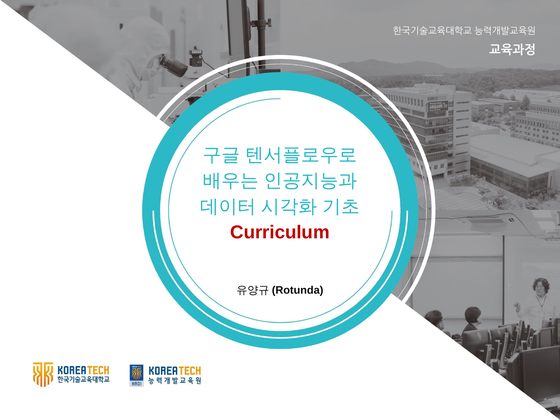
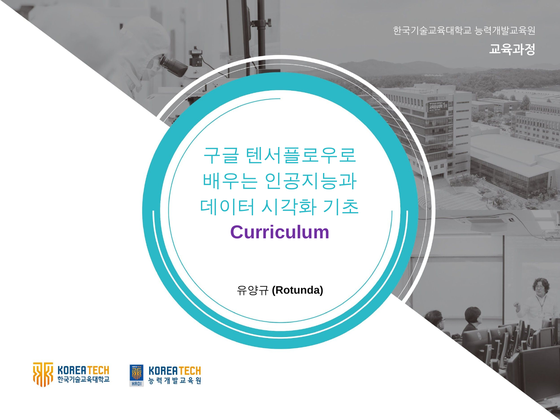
Curriculum colour: red -> purple
